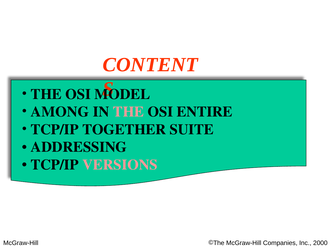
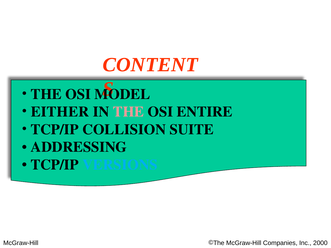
AMONG: AMONG -> EITHER
TOGETHER: TOGETHER -> COLLISION
VERSIONS colour: pink -> light blue
